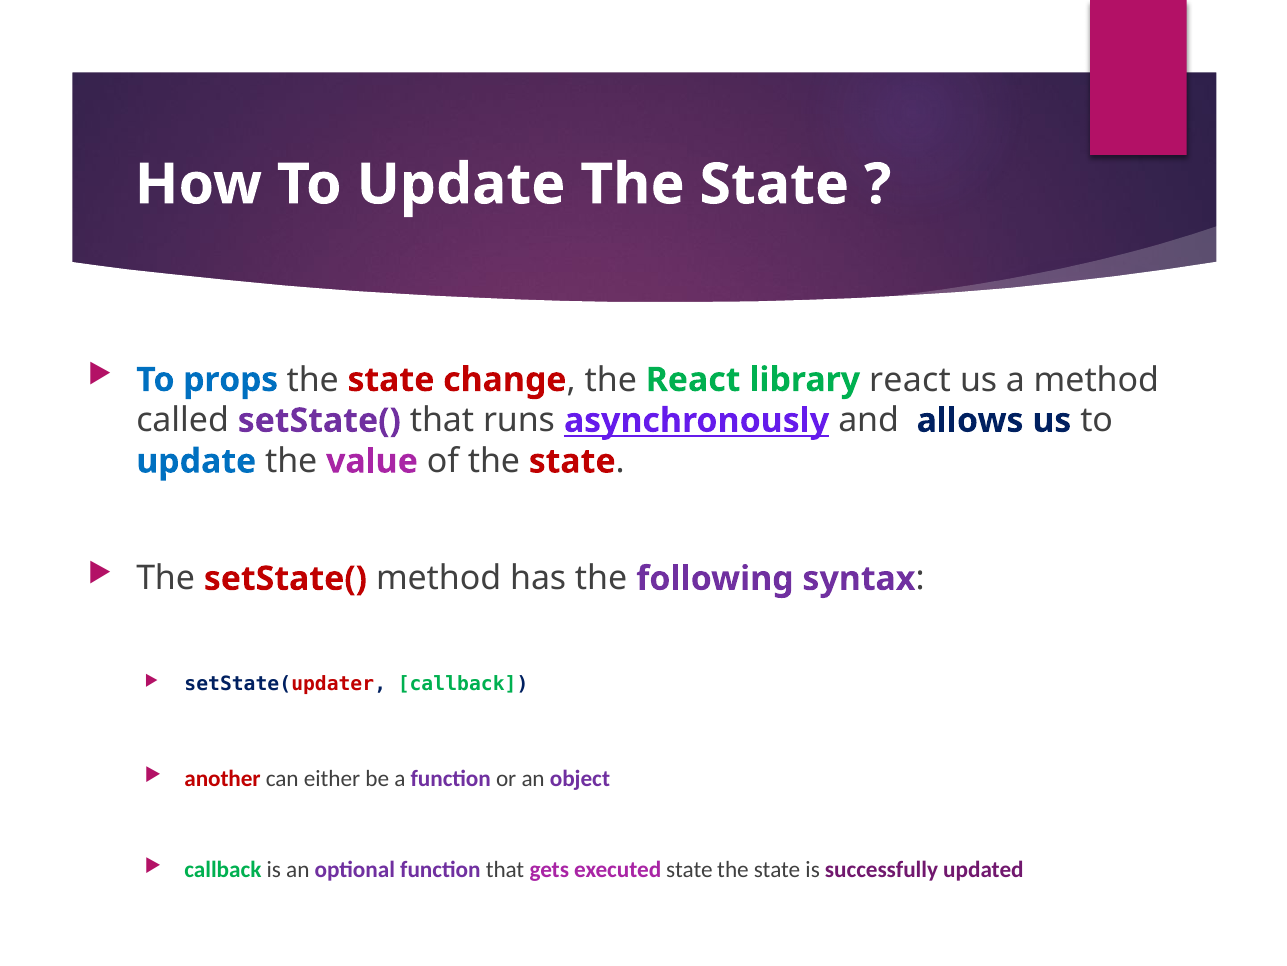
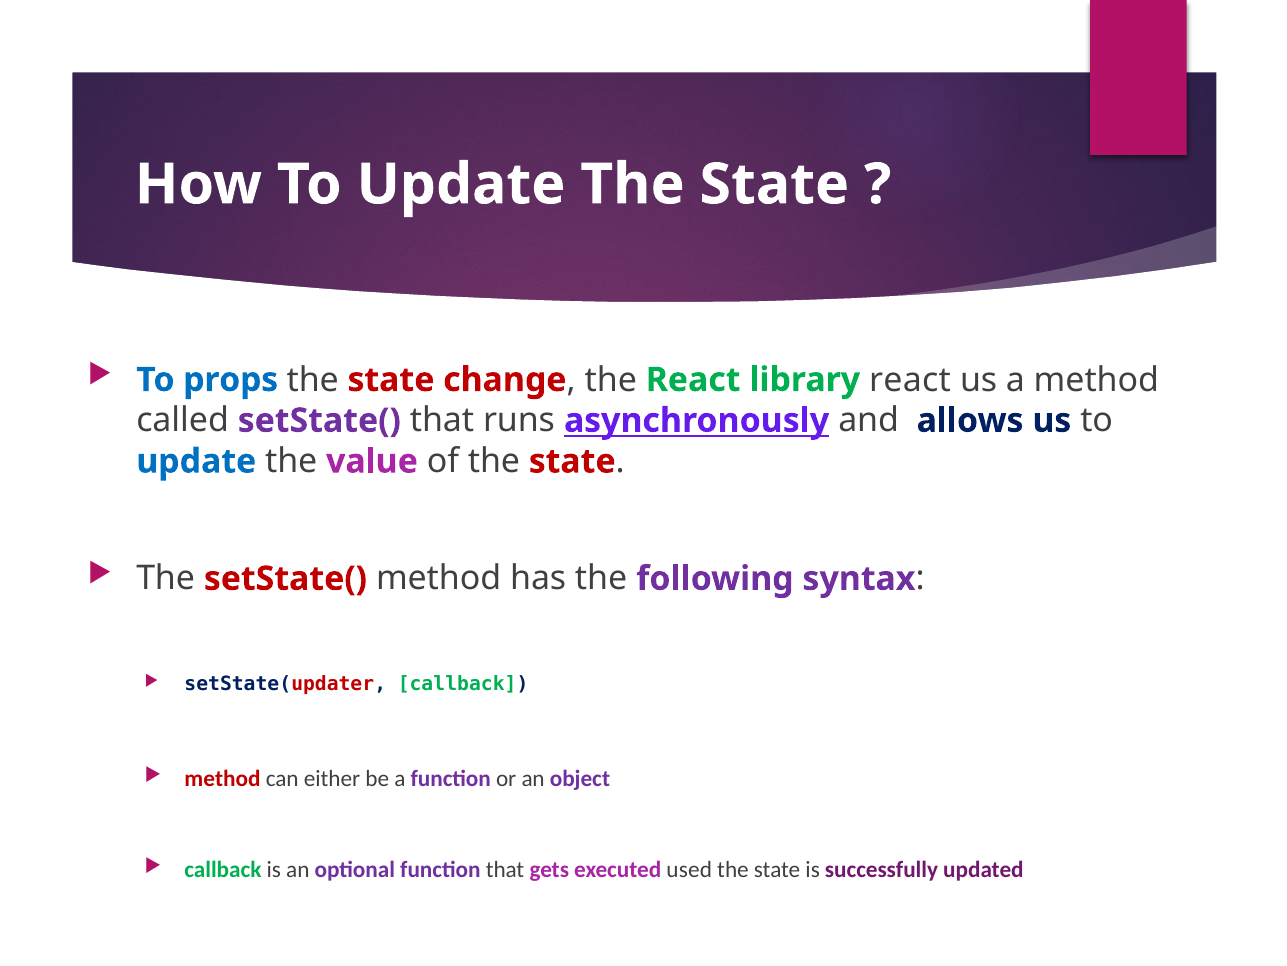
another at (223, 778): another -> method
executed state: state -> used
